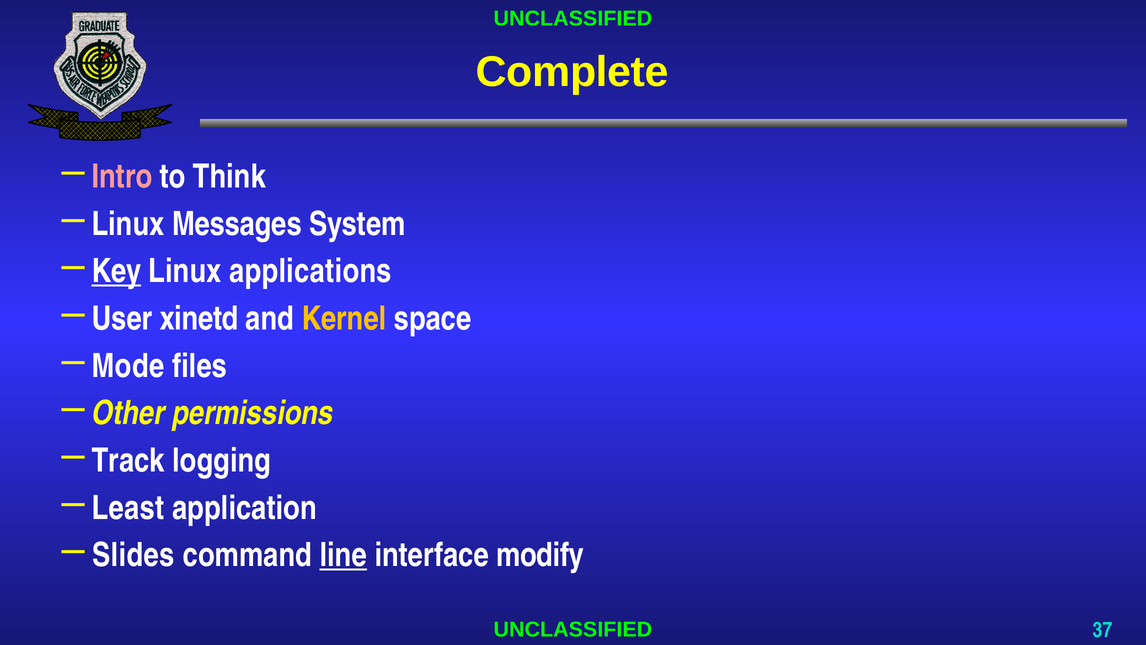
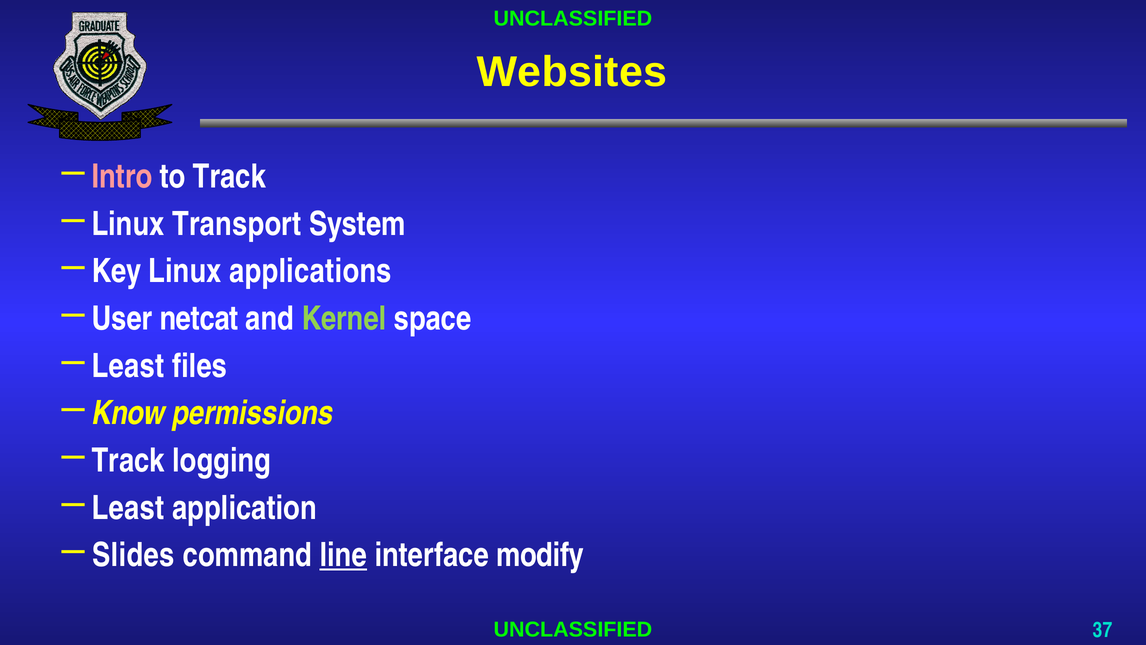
Complete: Complete -> Websites
to Think: Think -> Track
Messages: Messages -> Transport
Key underline: present -> none
xinetd: xinetd -> netcat
Kernel colour: yellow -> light green
Mode at (128, 366): Mode -> Least
Other: Other -> Know
